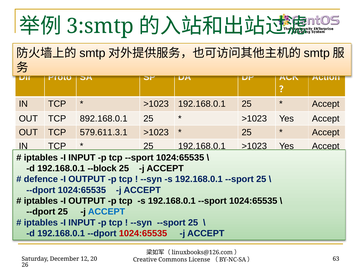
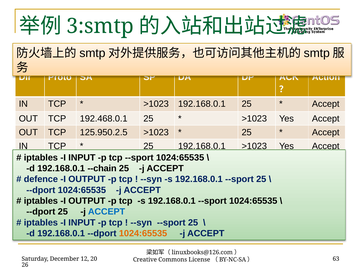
892.168.0.1: 892.168.0.1 -> 192.468.0.1
579.611.3.1: 579.611.3.1 -> 125.950.2.5
--block: --block -> --chain
1024:65535 at (143, 233) colour: red -> orange
